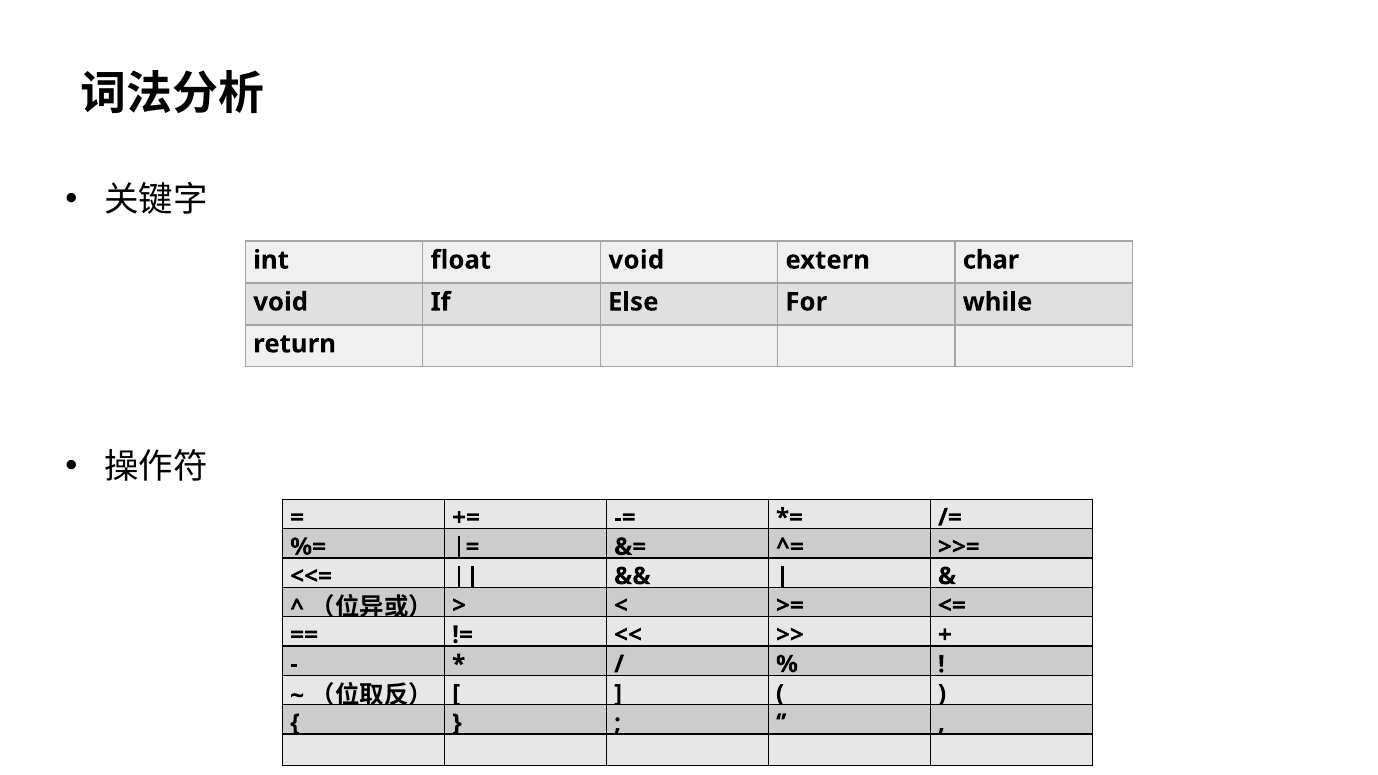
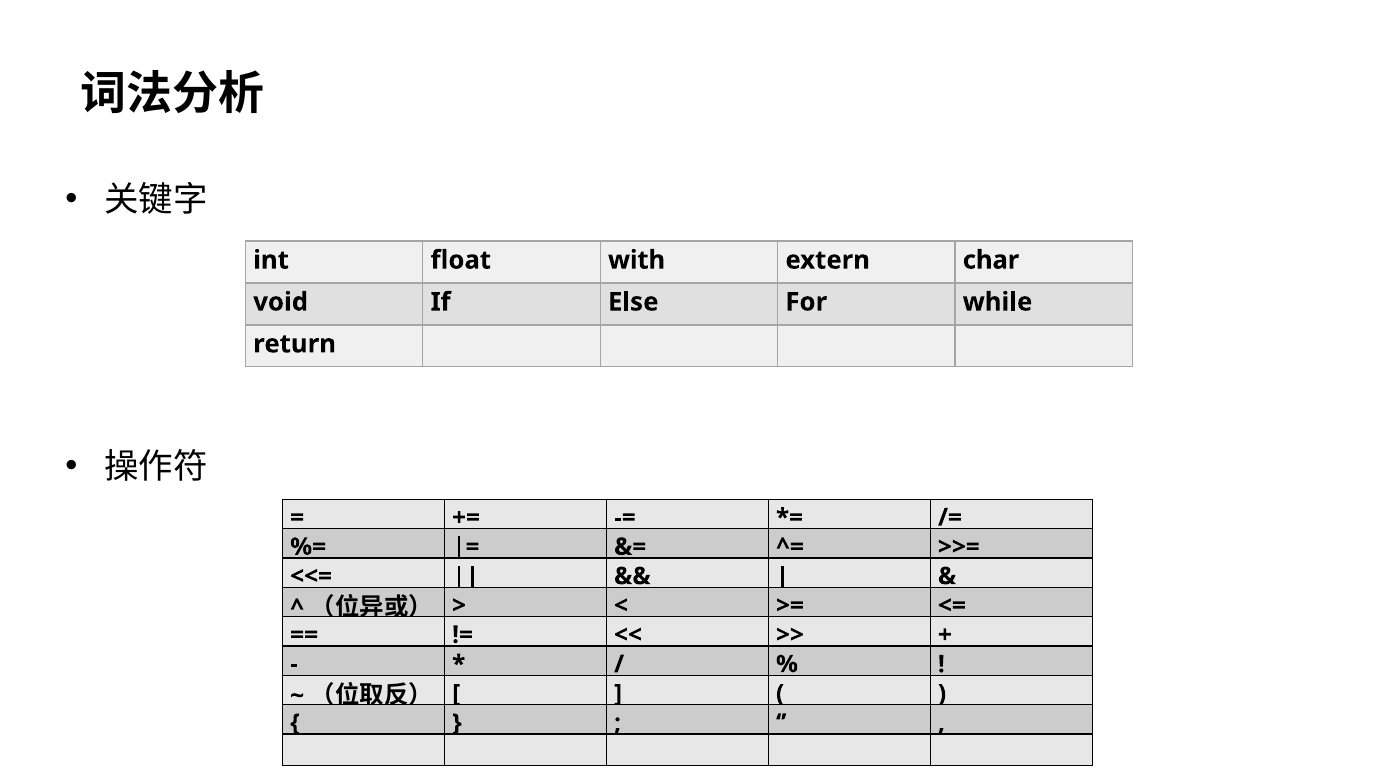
float void: void -> with
